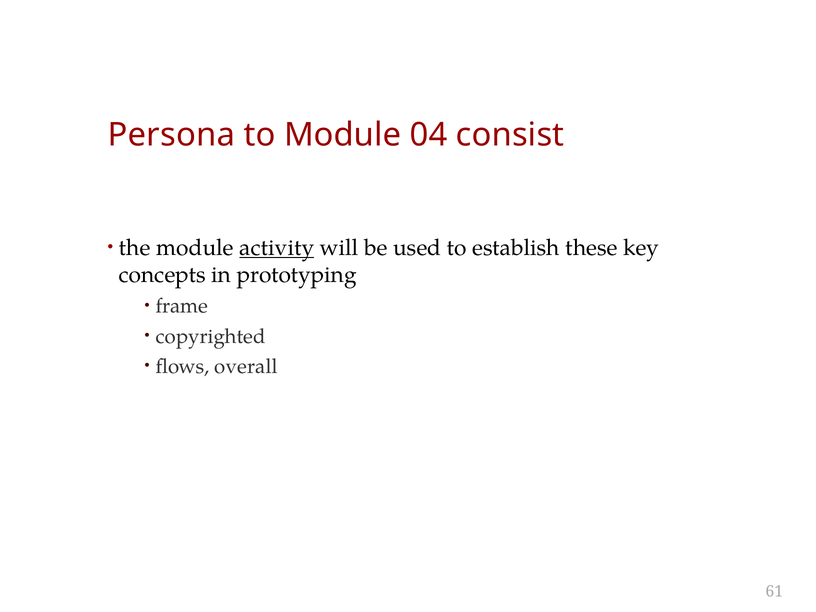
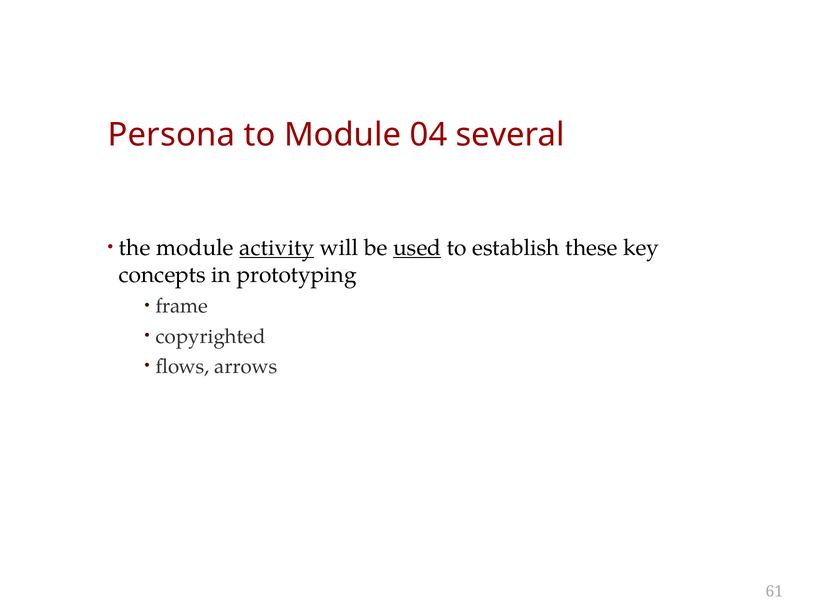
consist: consist -> several
used underline: none -> present
overall: overall -> arrows
